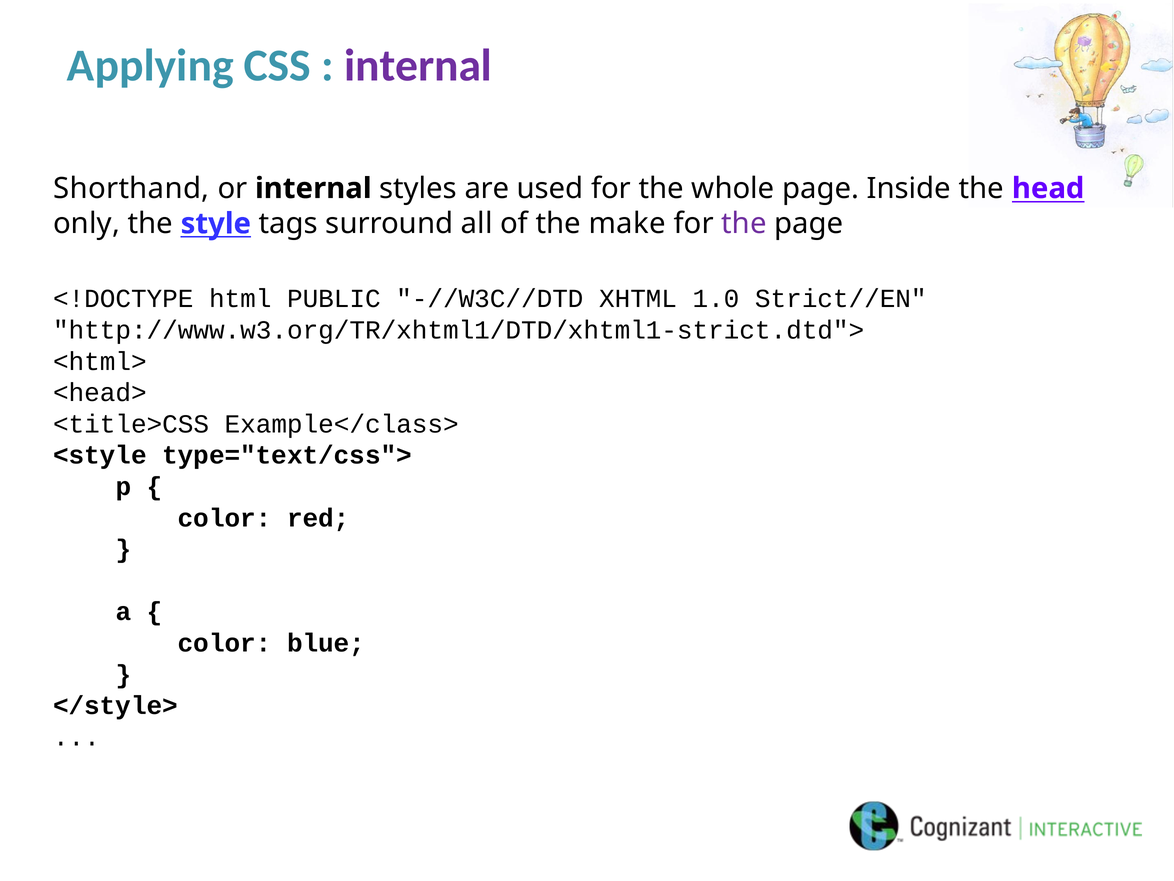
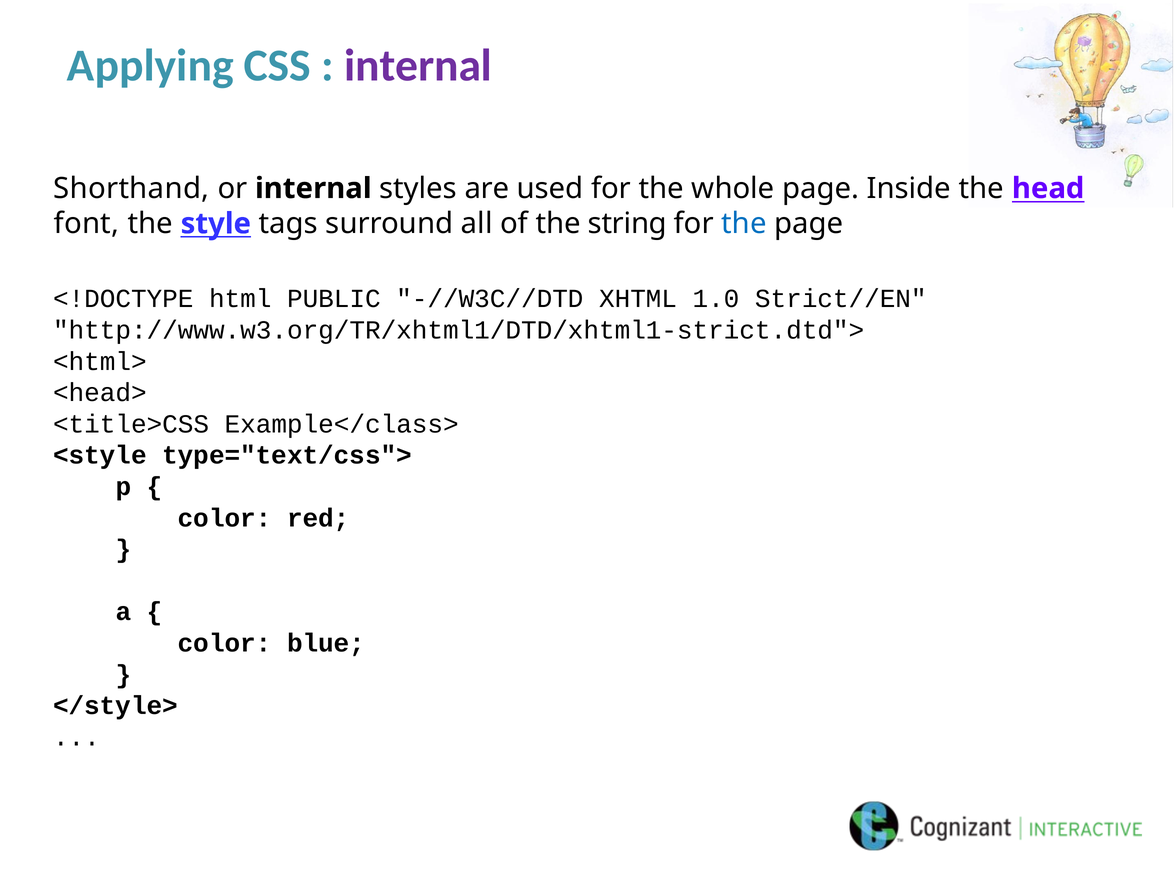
only: only -> font
make: make -> string
the at (744, 223) colour: purple -> blue
